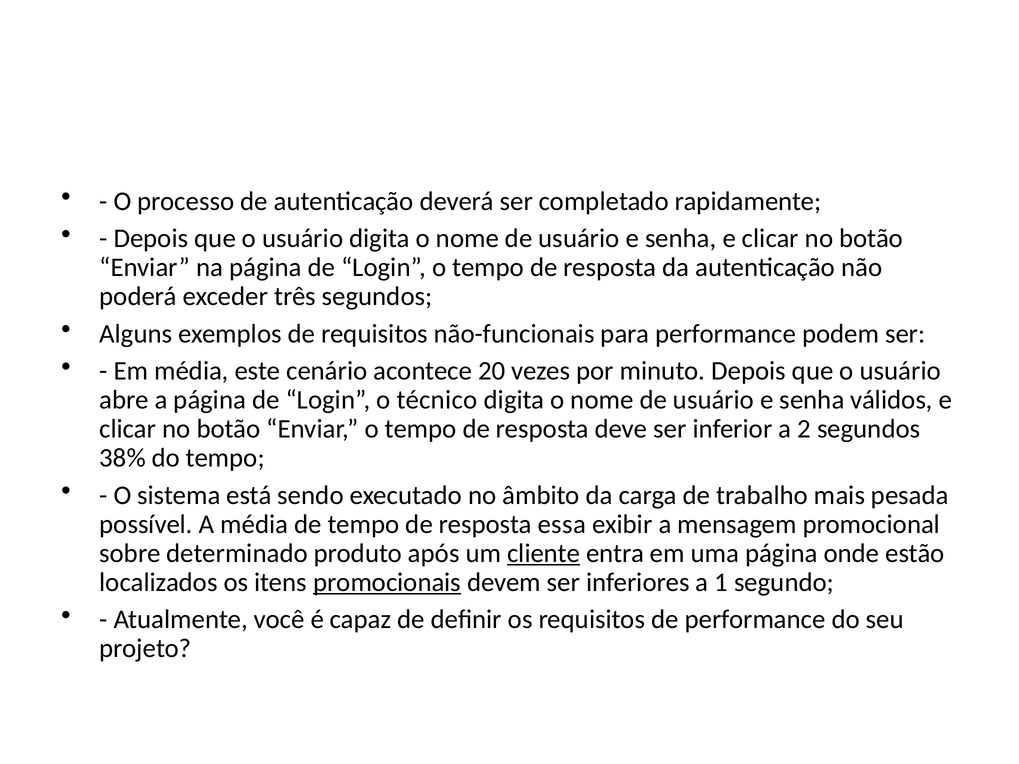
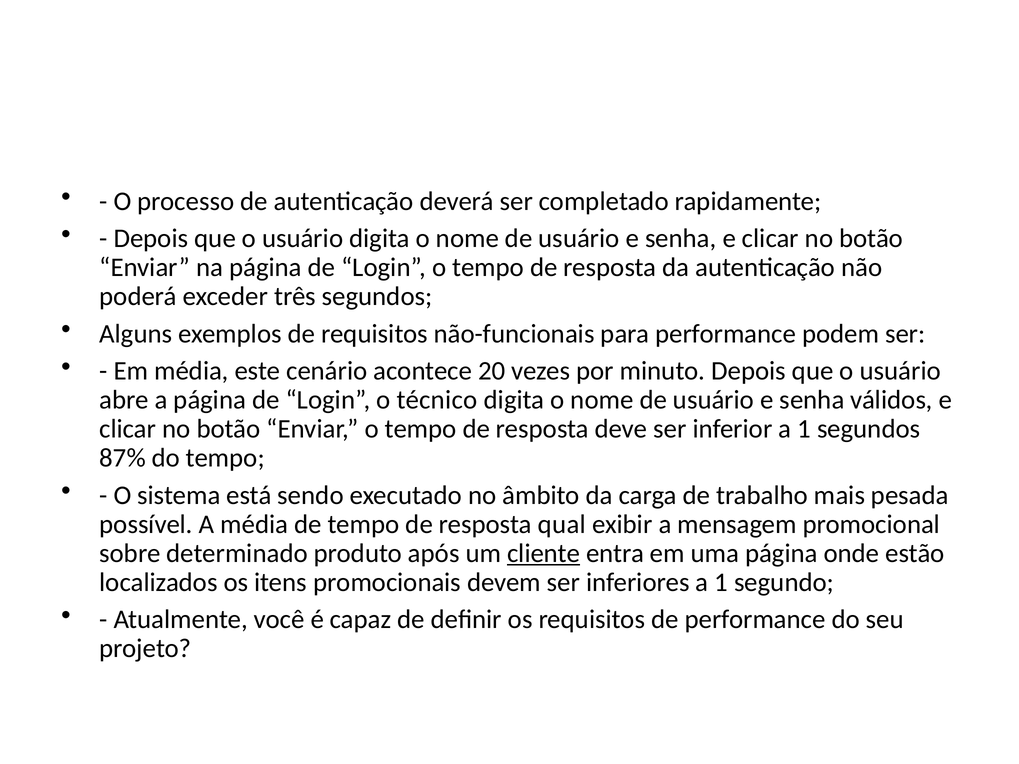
inferior a 2: 2 -> 1
38%: 38% -> 87%
essa: essa -> qual
promocionais underline: present -> none
